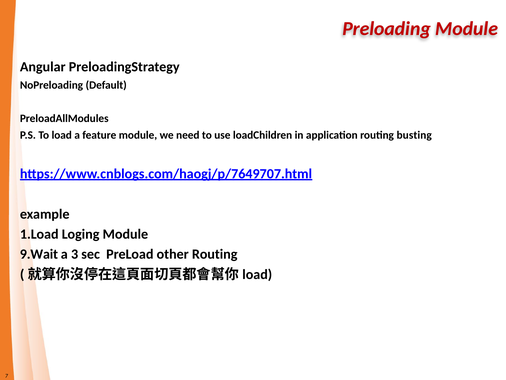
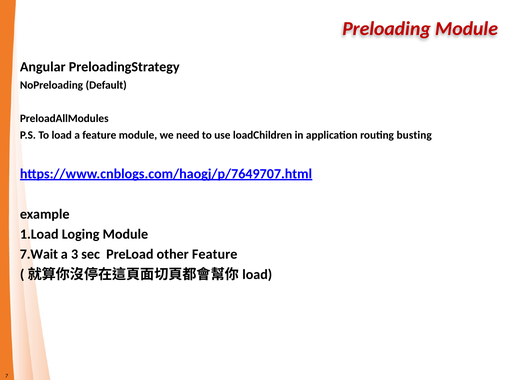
9.Wait: 9.Wait -> 7.Wait
other Routing: Routing -> Feature
